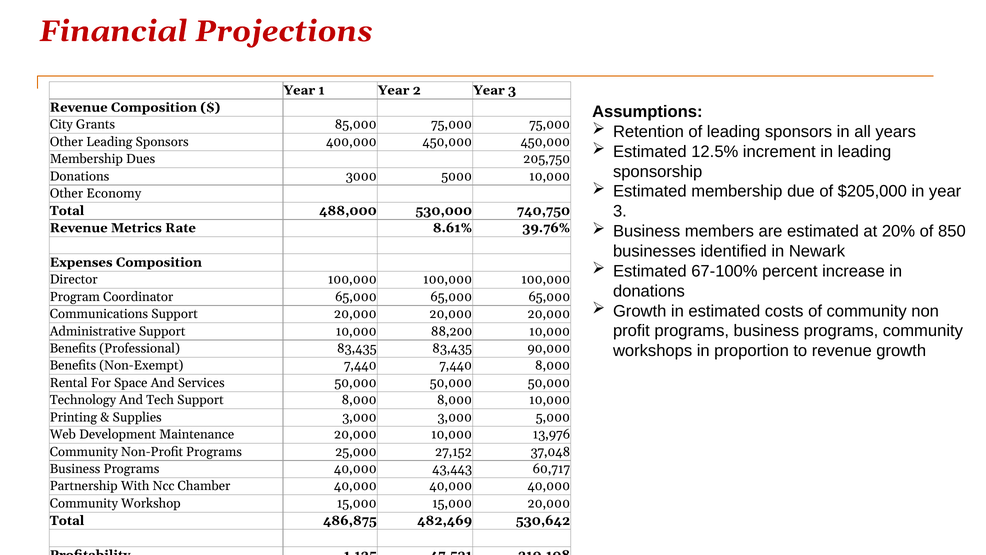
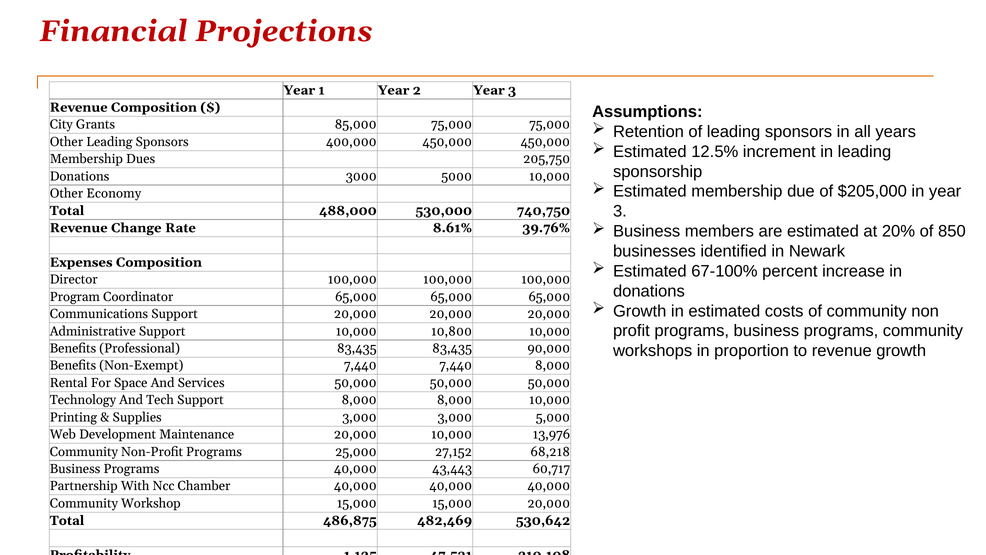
Metrics: Metrics -> Change
88,200: 88,200 -> 10,800
37,048: 37,048 -> 68,218
